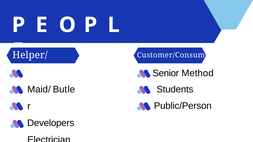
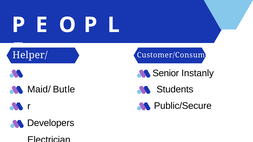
Method: Method -> Instanly
Public/Person: Public/Person -> Public/Secure
